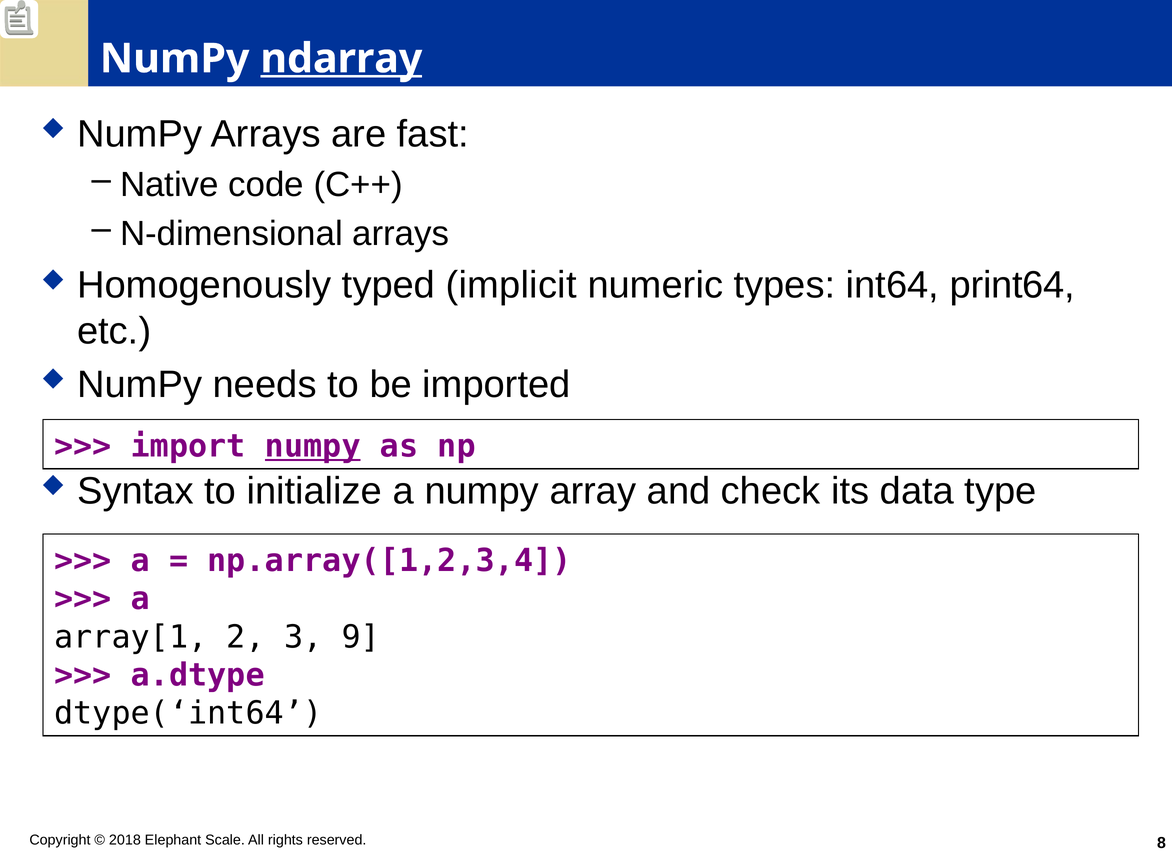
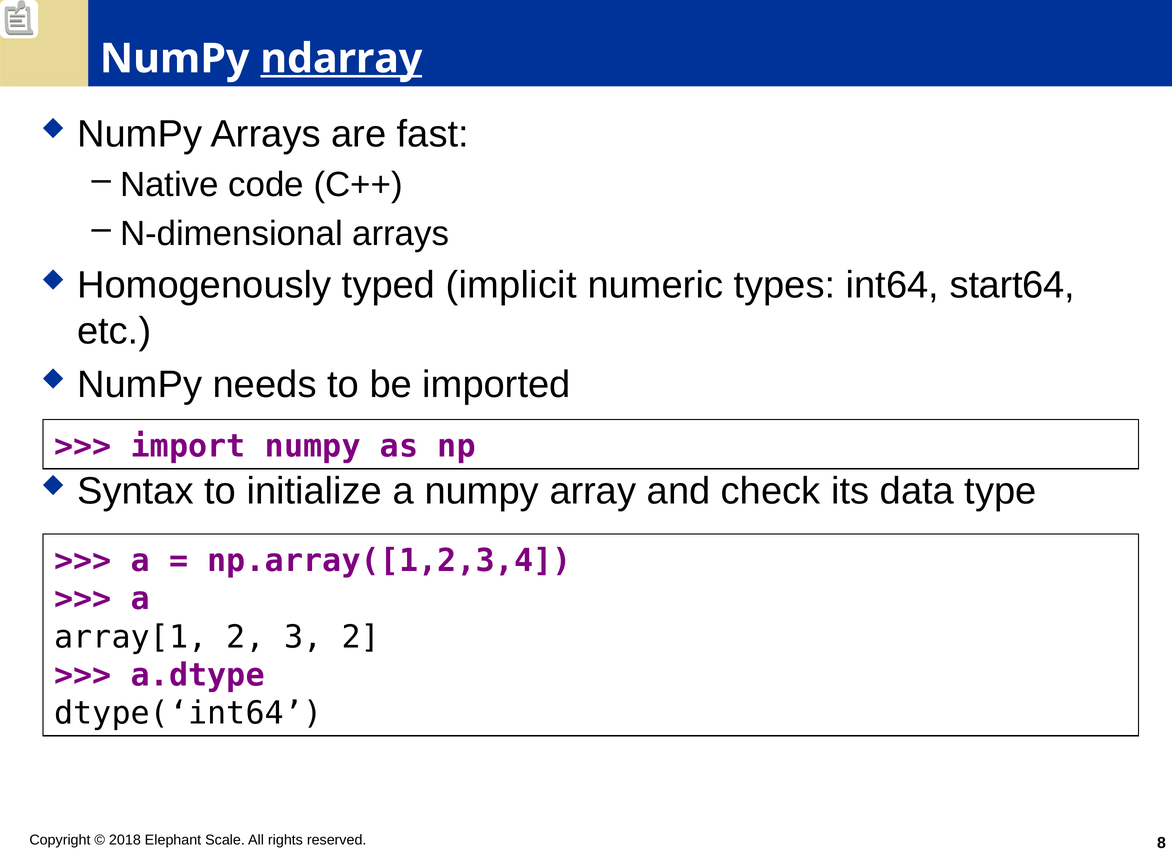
print64: print64 -> start64
numpy at (313, 446) underline: present -> none
3 9: 9 -> 2
